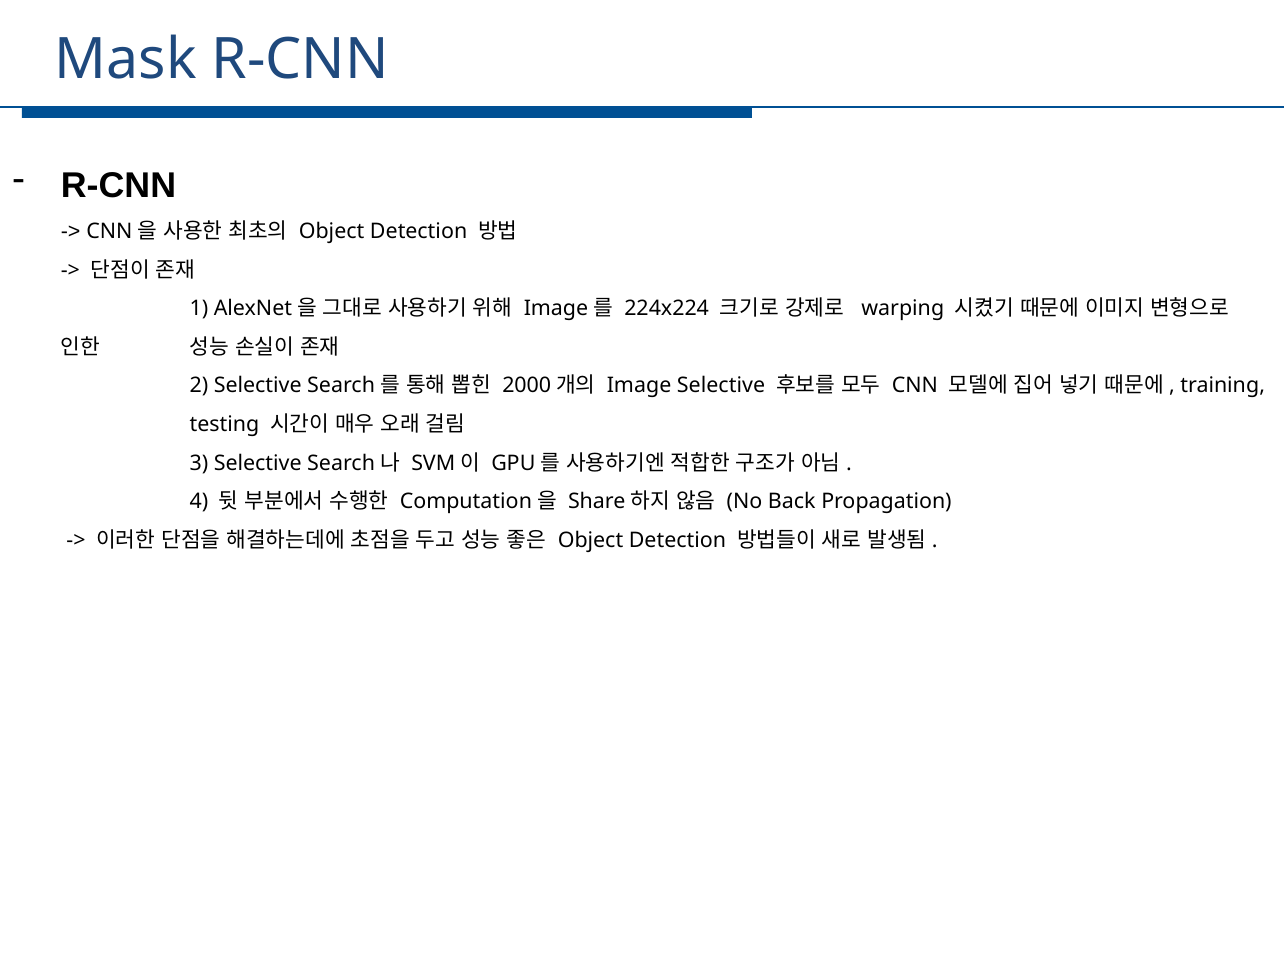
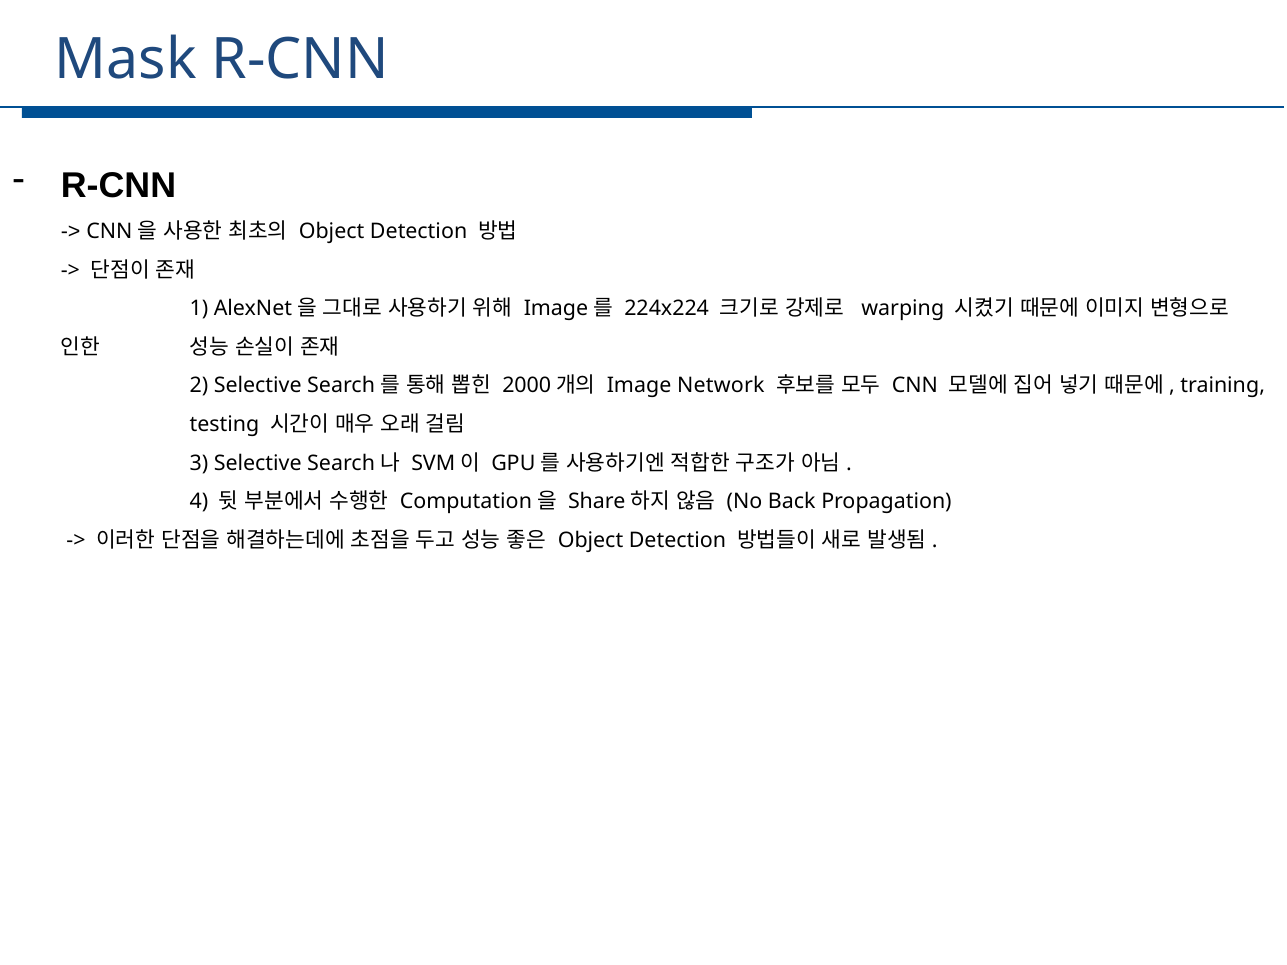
Image Selective: Selective -> Network
